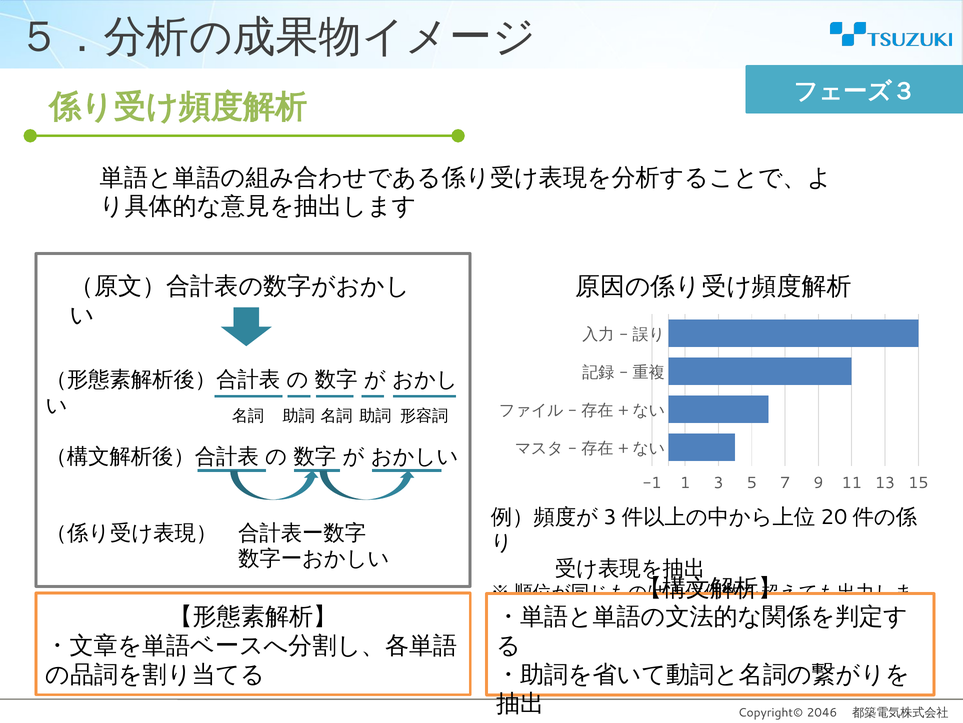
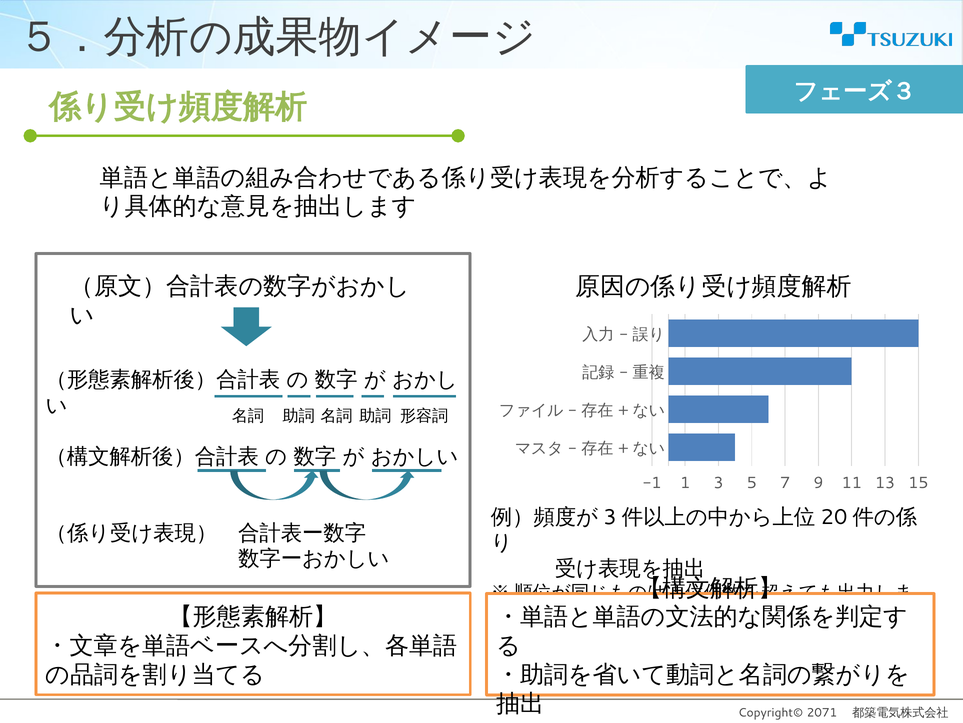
2046: 2046 -> 2071
